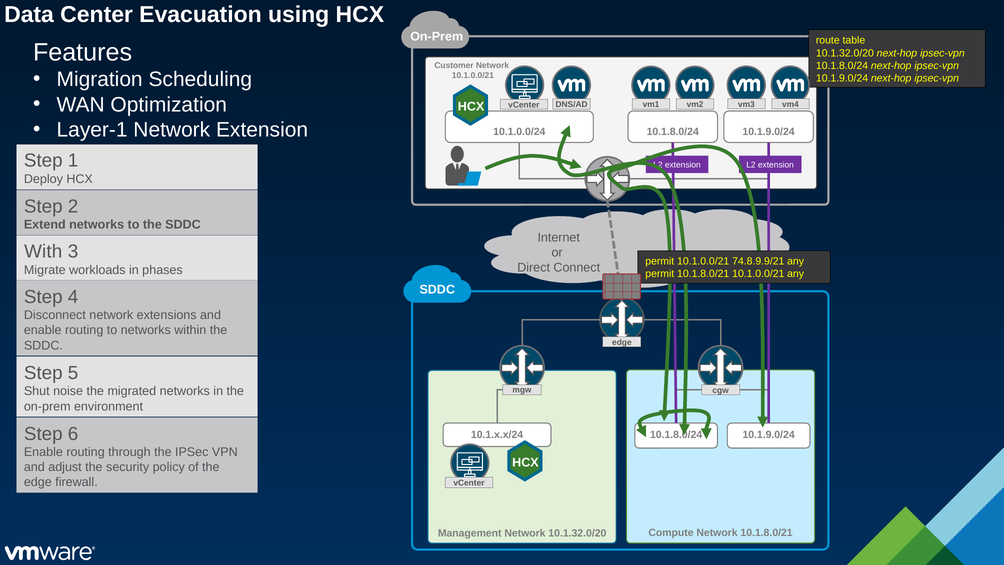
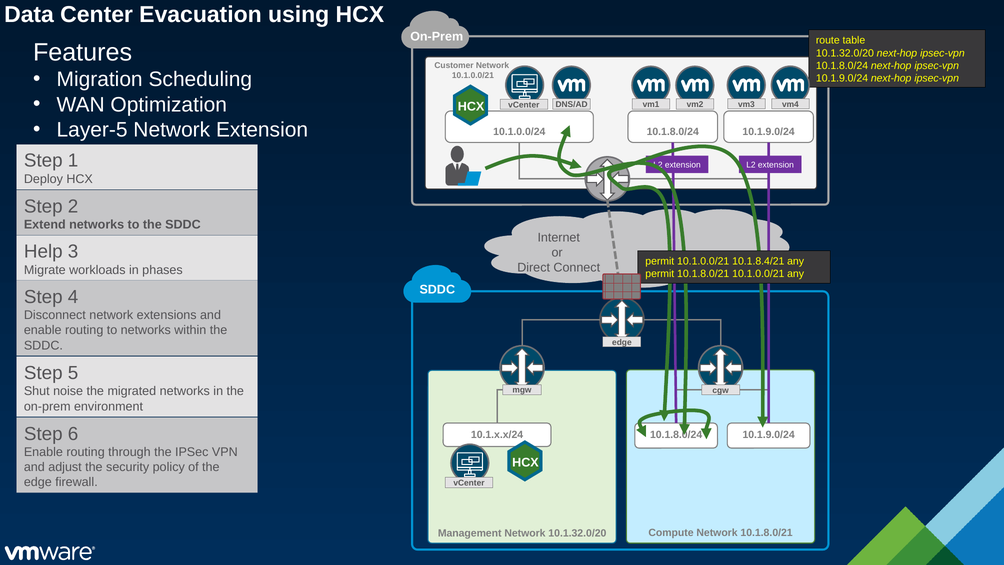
Layer-1: Layer-1 -> Layer-5
With: With -> Help
74.8.9.9/21: 74.8.9.9/21 -> 10.1.8.4/21
